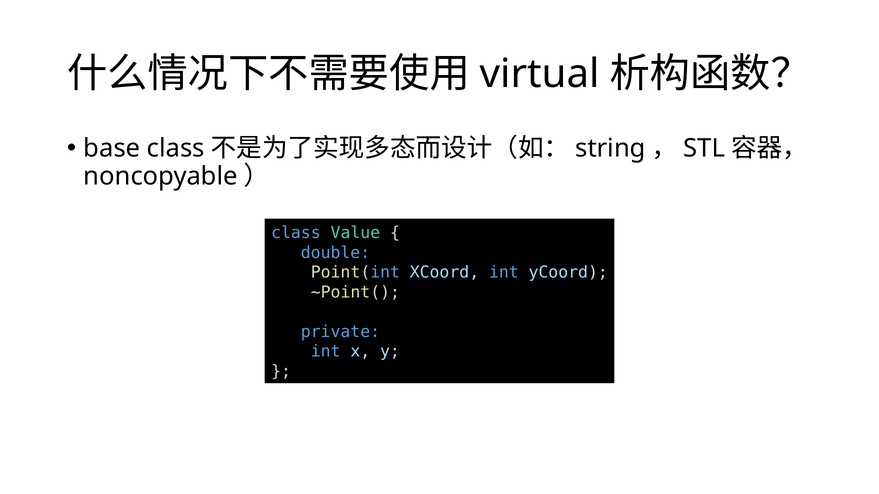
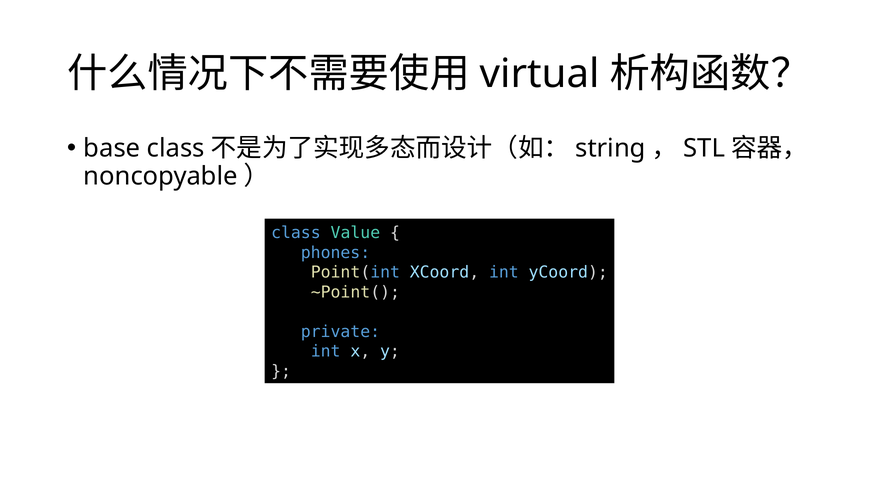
double: double -> phones
